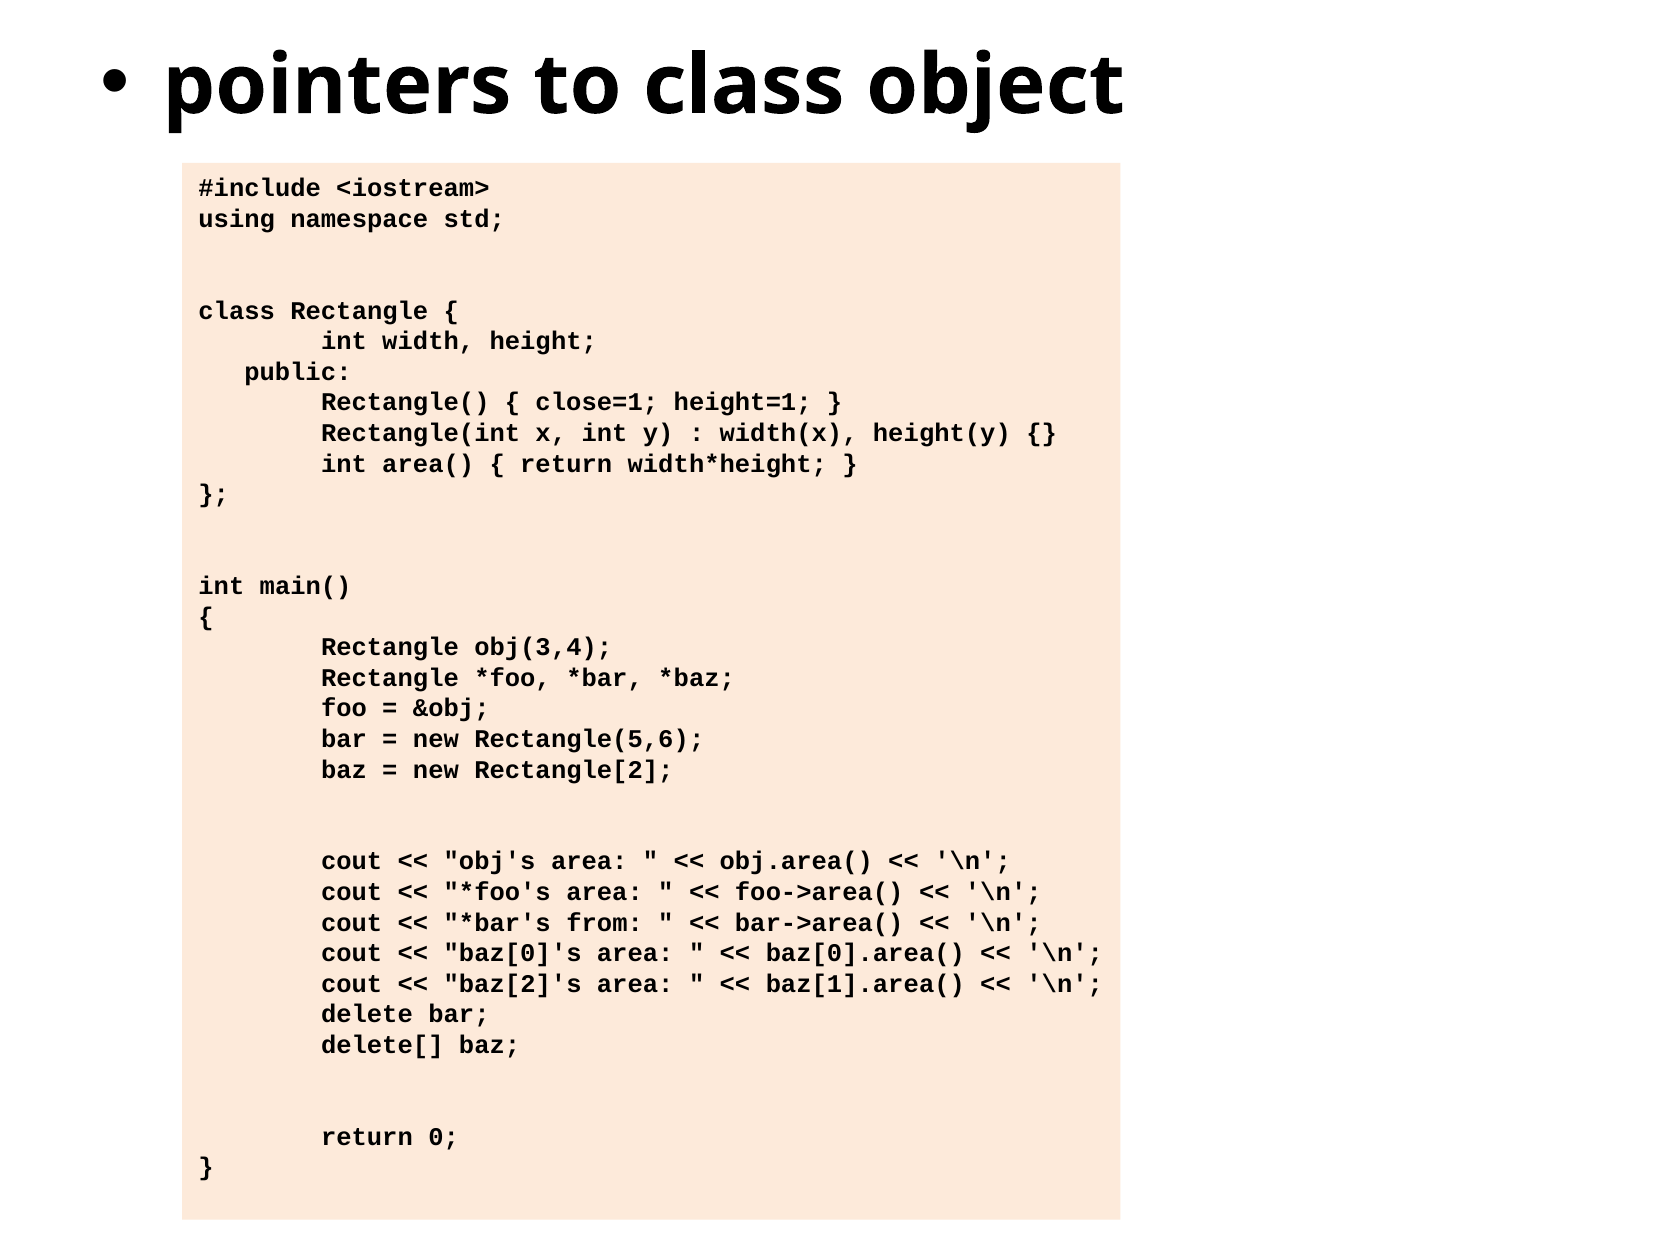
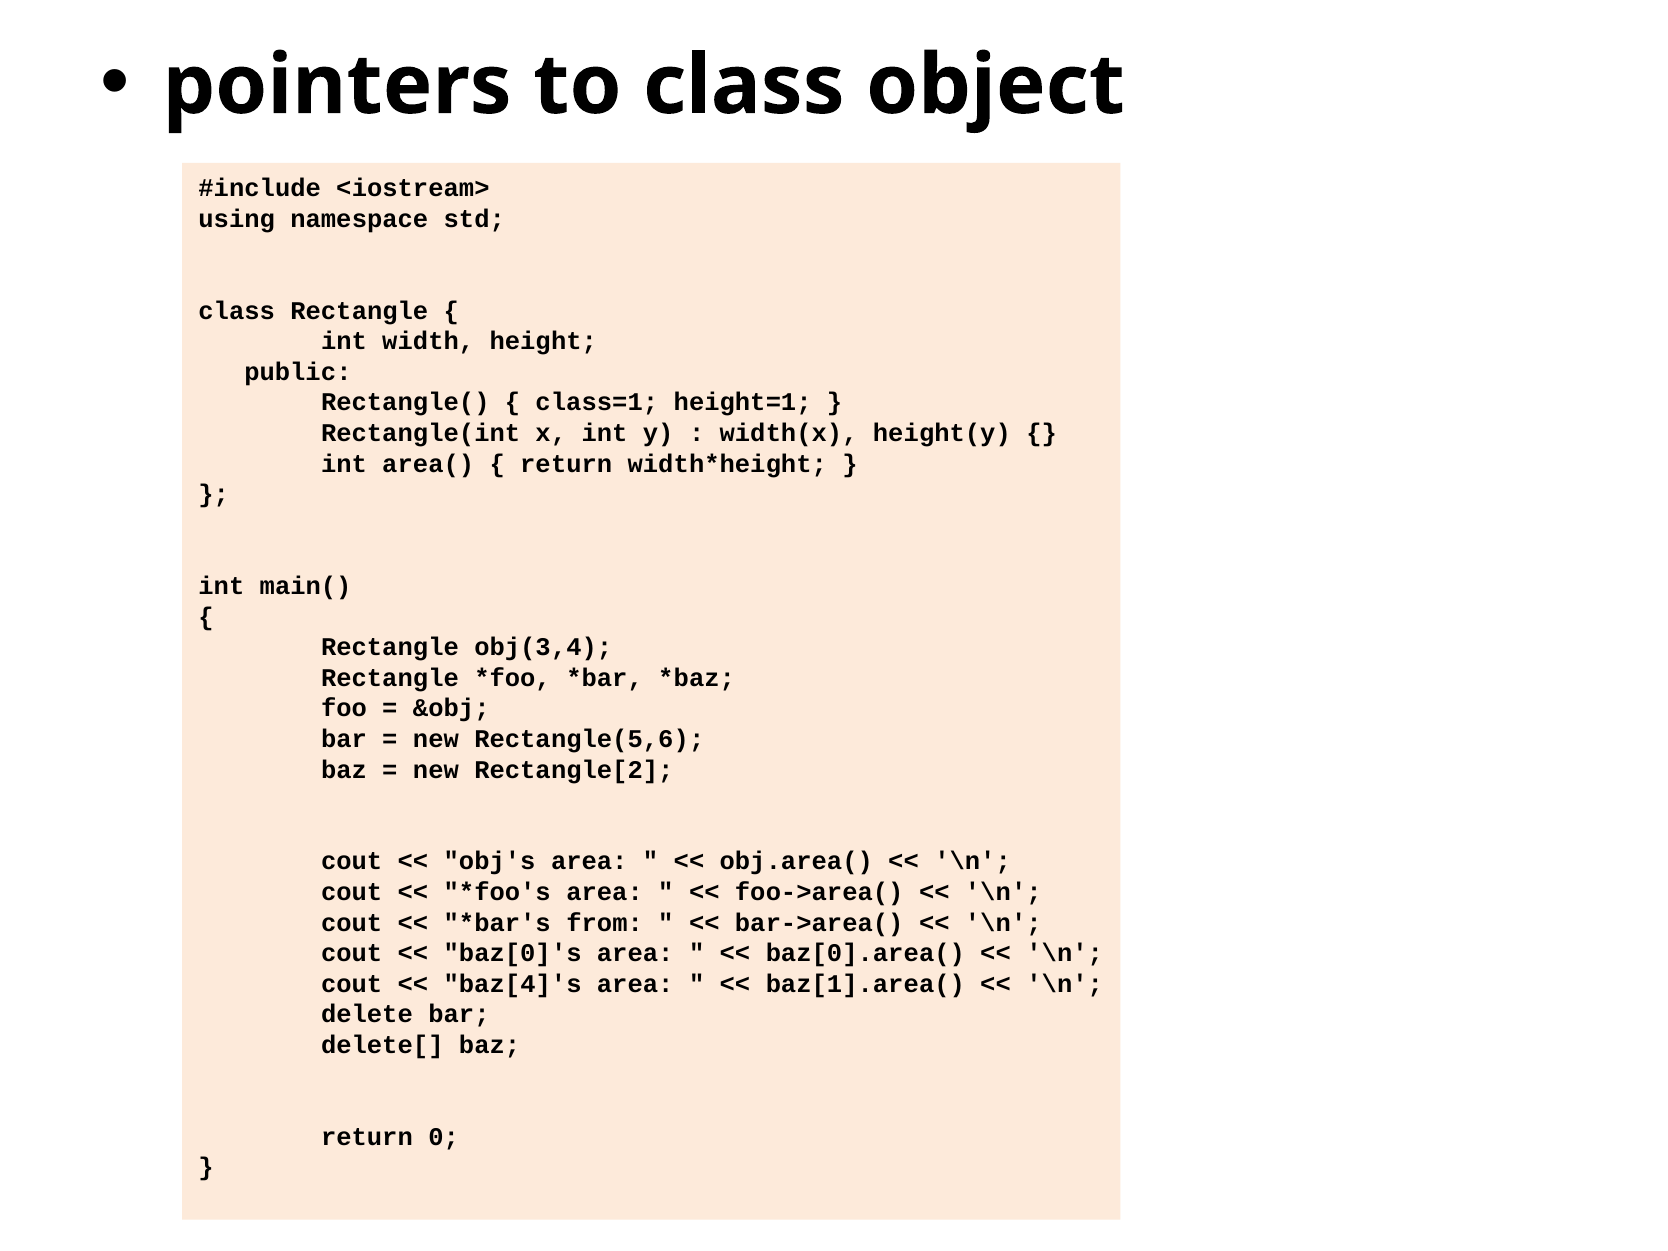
close=1: close=1 -> class=1
baz[2]'s: baz[2]'s -> baz[4]'s
